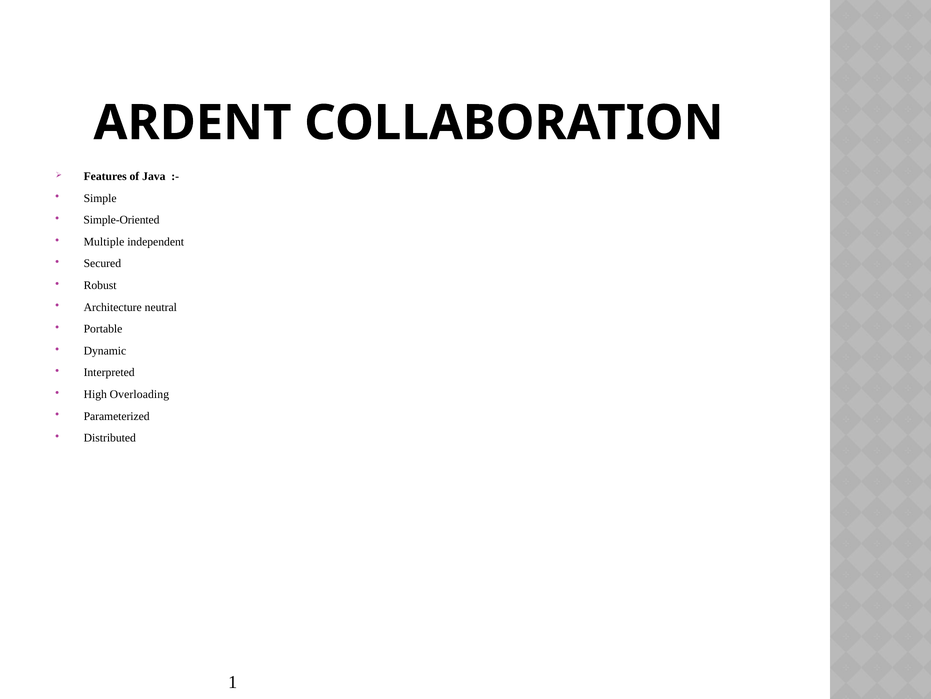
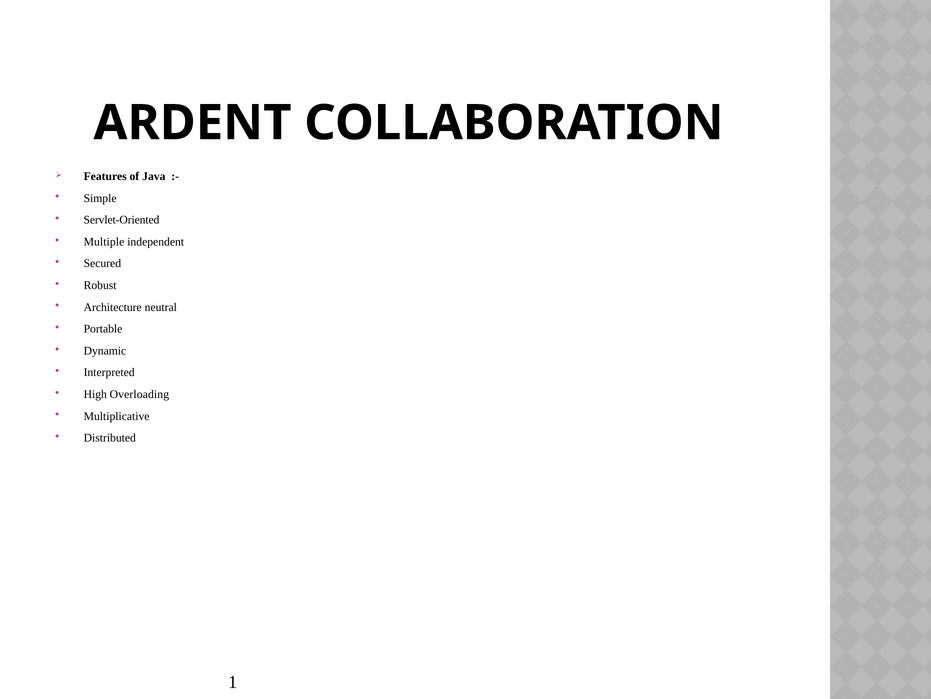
Simple-Oriented: Simple-Oriented -> Servlet-Oriented
Parameterized: Parameterized -> Multiplicative
